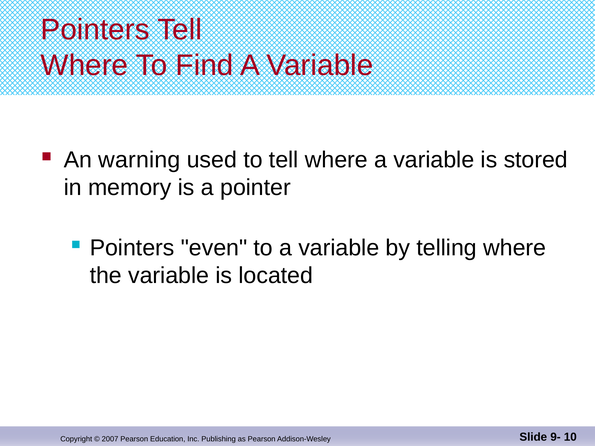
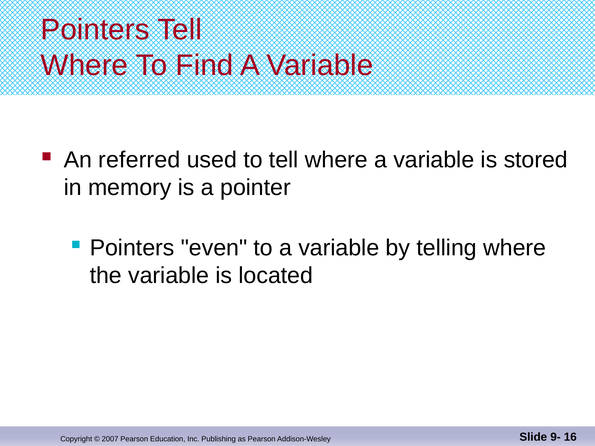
warning: warning -> referred
10: 10 -> 16
